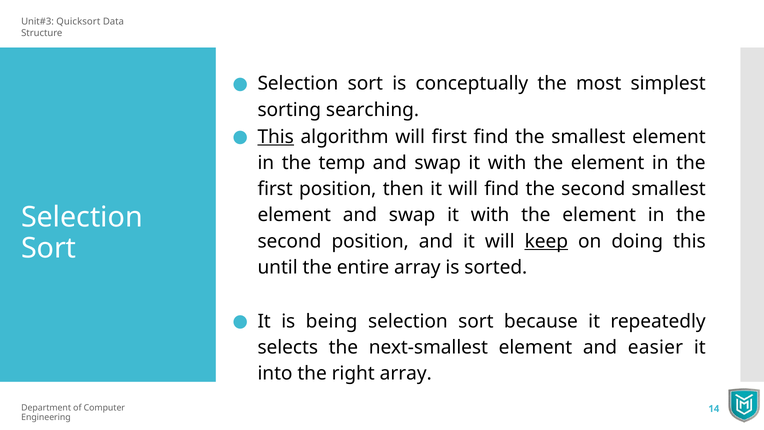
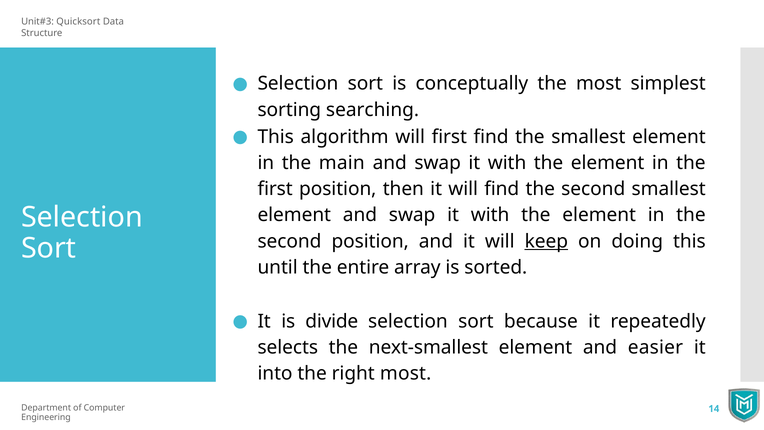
This at (276, 137) underline: present -> none
temp: temp -> main
being: being -> divide
right array: array -> most
